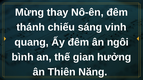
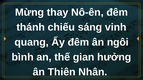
Năng: Năng -> Nhân
